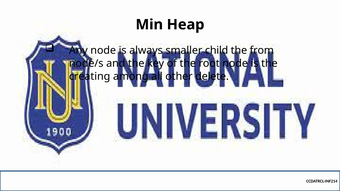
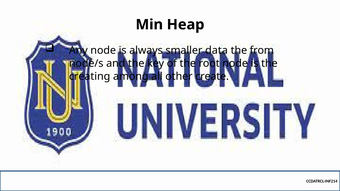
child: child -> data
delete: delete -> create
